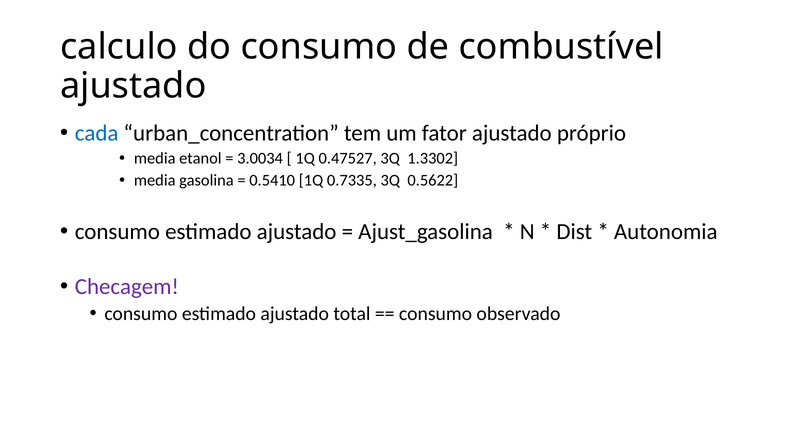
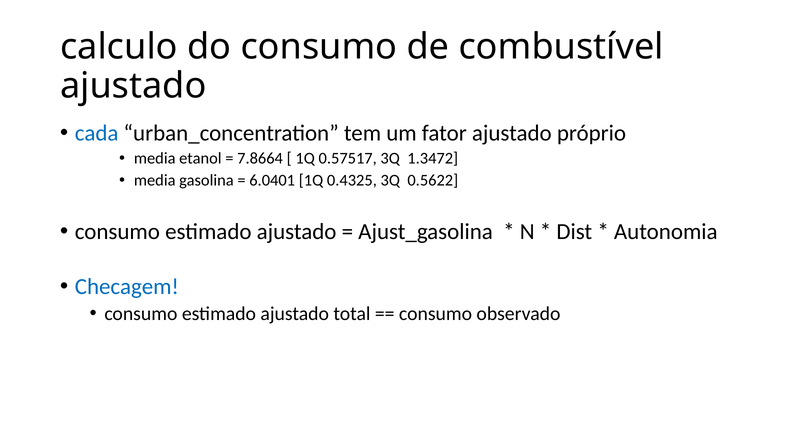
3.0034: 3.0034 -> 7.8664
0.47527: 0.47527 -> 0.57517
1.3302: 1.3302 -> 1.3472
0.5410: 0.5410 -> 6.0401
0.7335: 0.7335 -> 0.4325
Checagem colour: purple -> blue
